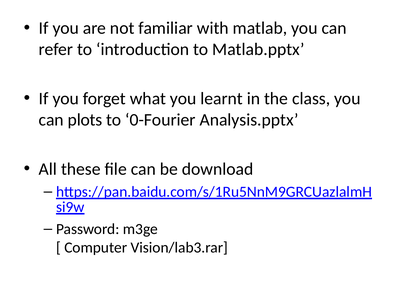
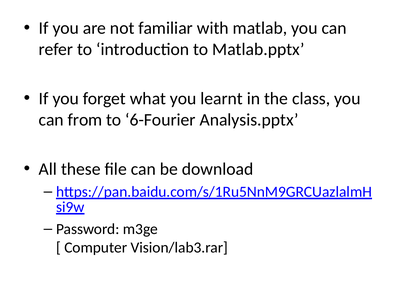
plots: plots -> from
0-Fourier: 0-Fourier -> 6-Fourier
